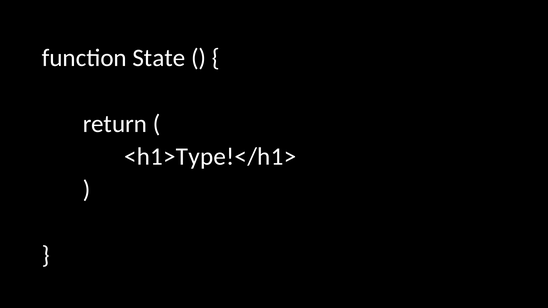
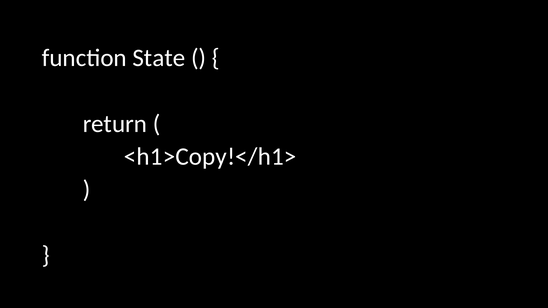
<h1>Type!</h1>: <h1>Type!</h1> -> <h1>Copy!</h1>
